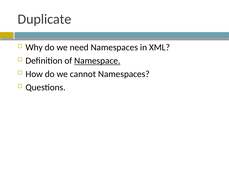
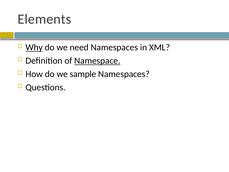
Duplicate: Duplicate -> Elements
Why underline: none -> present
cannot: cannot -> sample
